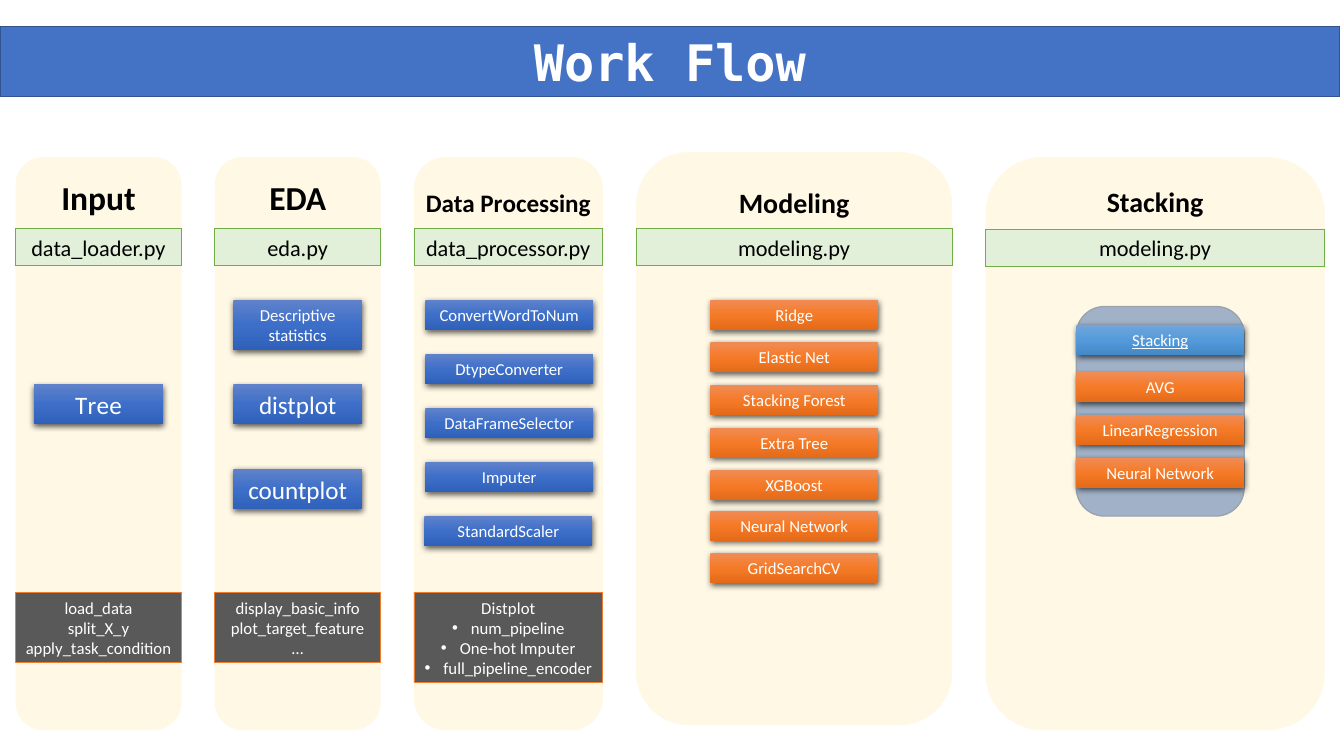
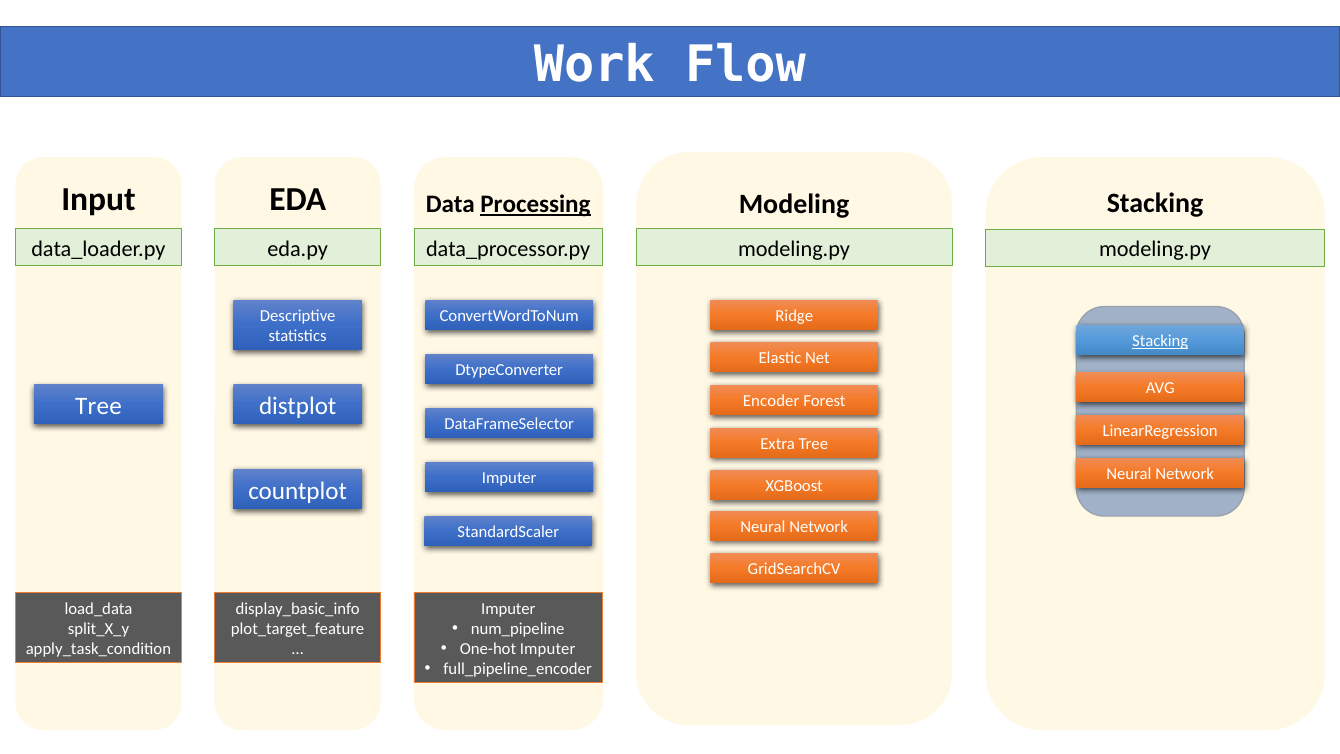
Processing underline: none -> present
Stacking at (771, 401): Stacking -> Encoder
Distplot at (508, 608): Distplot -> Imputer
